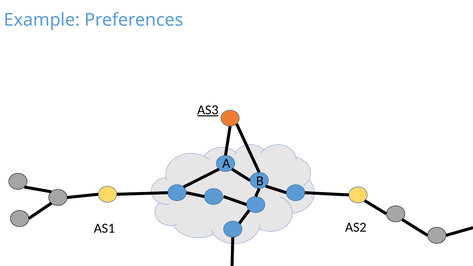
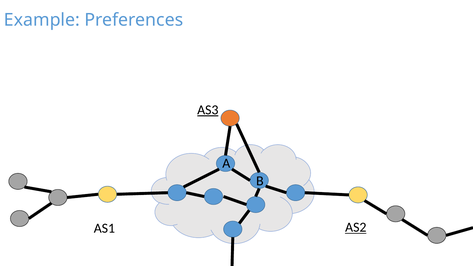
AS2 underline: none -> present
